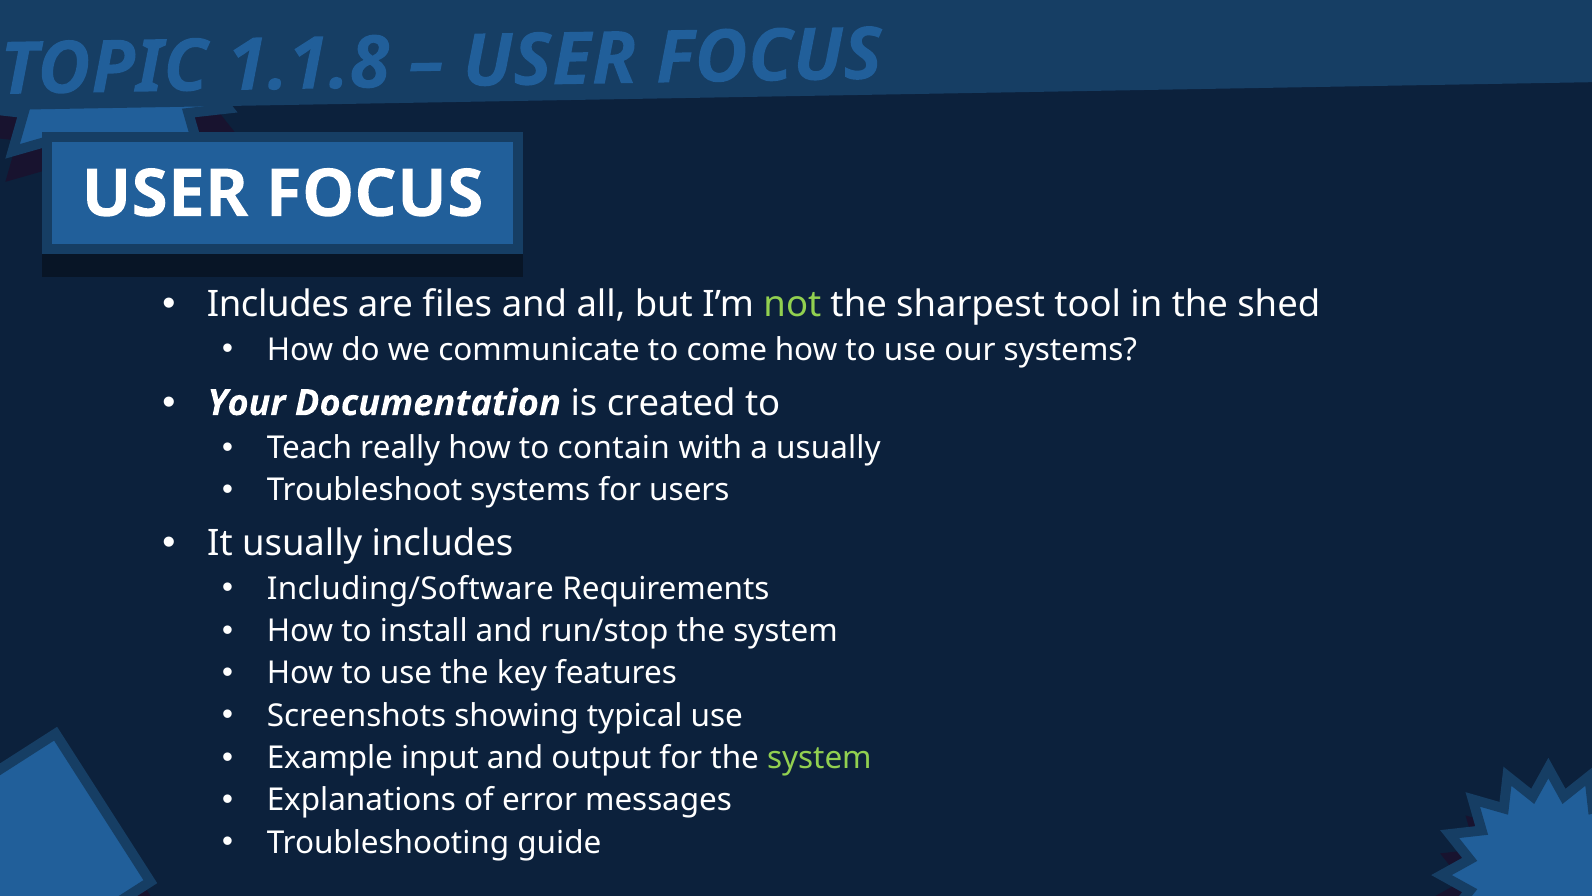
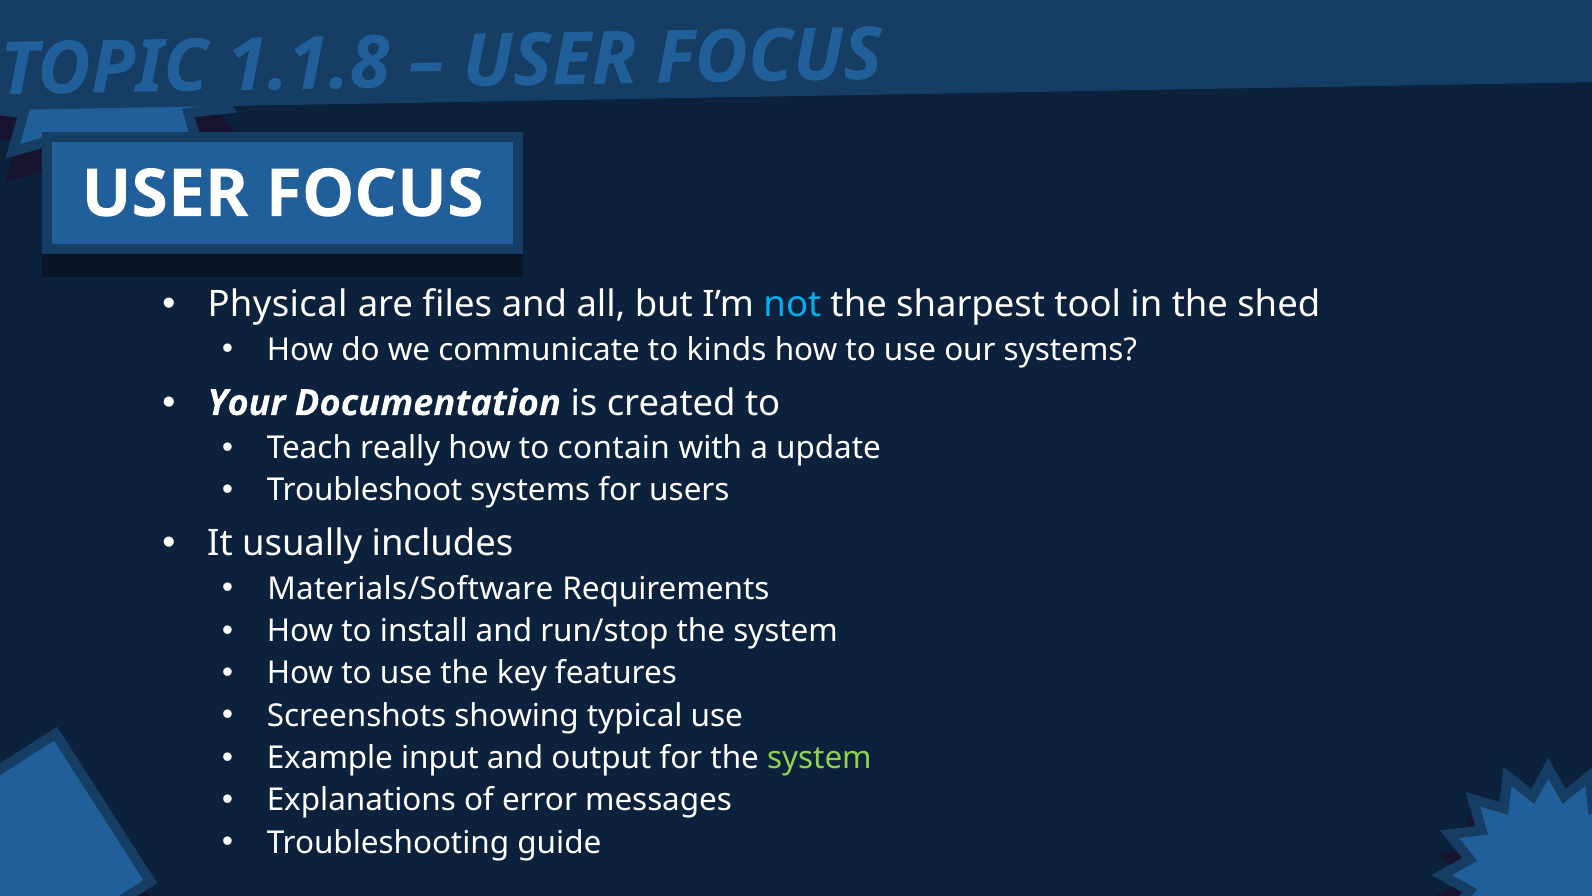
Includes at (278, 305): Includes -> Physical
not colour: light green -> light blue
come: come -> kinds
a usually: usually -> update
Including/Software: Including/Software -> Materials/Software
